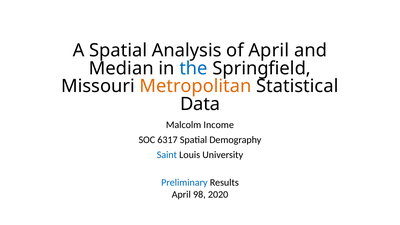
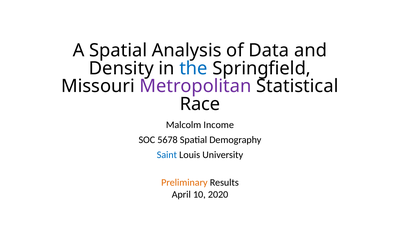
of April: April -> Data
Median: Median -> Density
Metropolitan colour: orange -> purple
Data: Data -> Race
6317: 6317 -> 5678
Preliminary colour: blue -> orange
98: 98 -> 10
